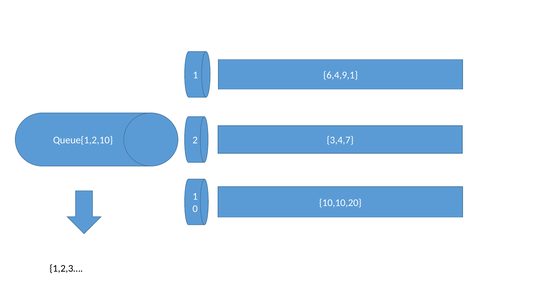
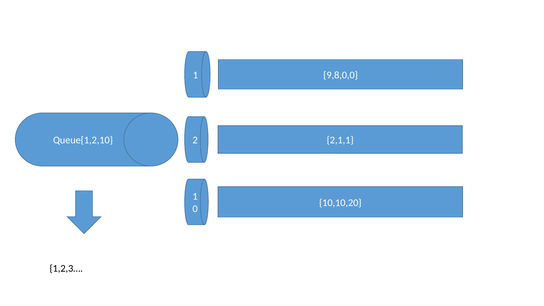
6,4,9,1: 6,4,9,1 -> 9,8,0,0
3,4,7: 3,4,7 -> 2,1,1
